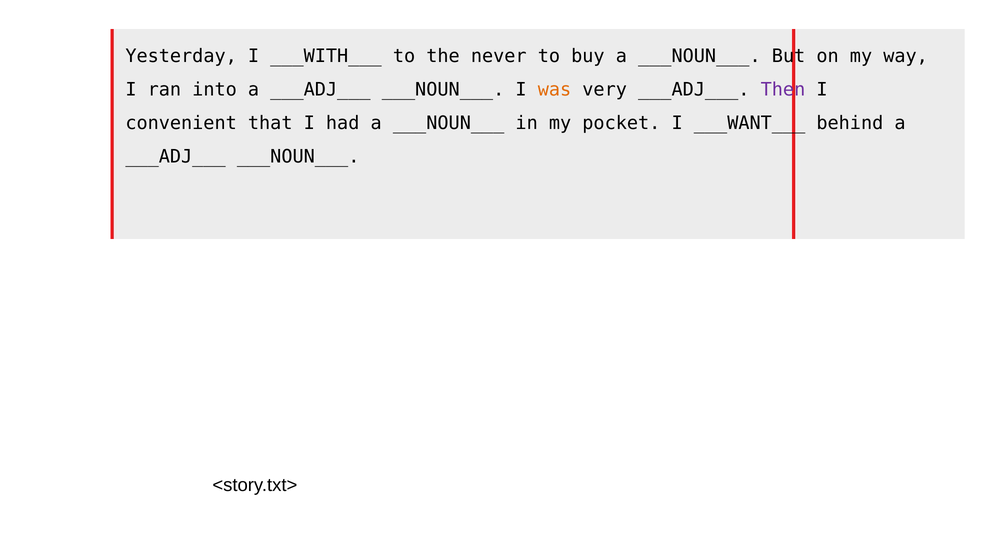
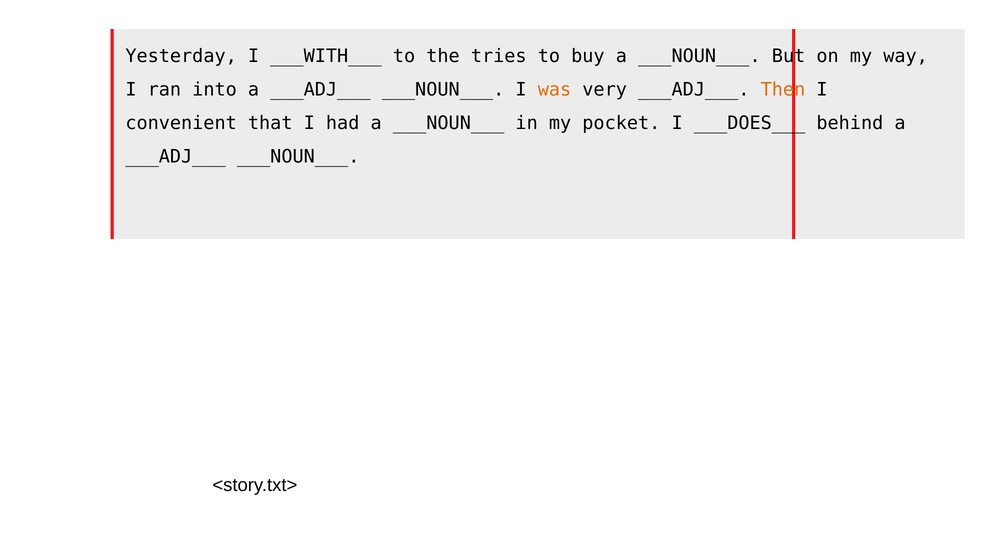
never: never -> tries
Then colour: purple -> orange
___WANT___: ___WANT___ -> ___DOES___
